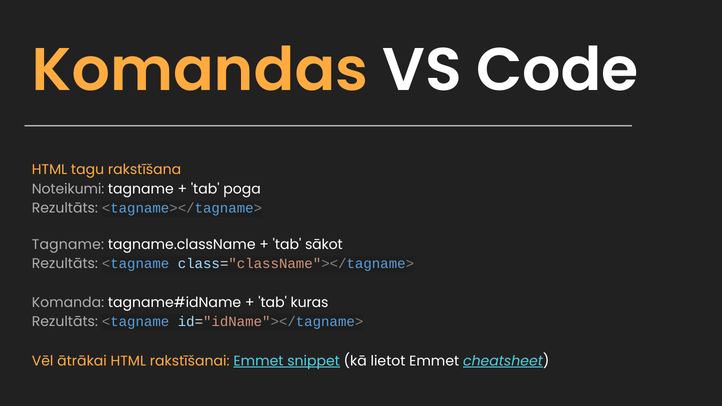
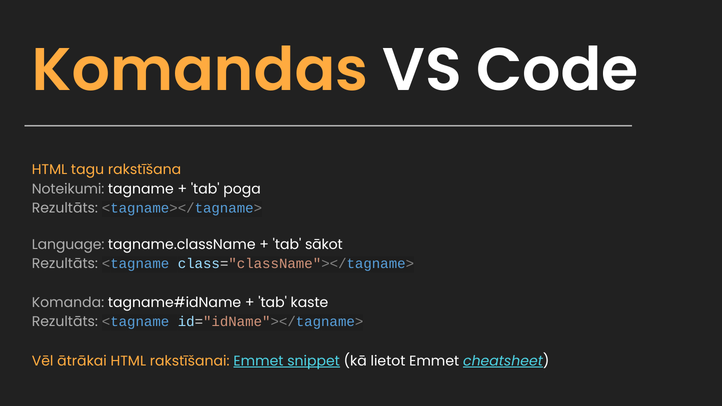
Tagname at (68, 245): Tagname -> Language
kuras: kuras -> kaste
